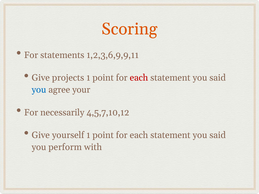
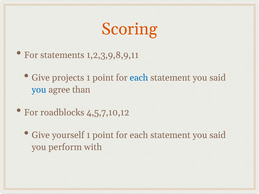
1,2,3,6,9,9,11: 1,2,3,6,9,9,11 -> 1,2,3,9,8,9,11
each at (139, 78) colour: red -> blue
your: your -> than
necessarily: necessarily -> roadblocks
